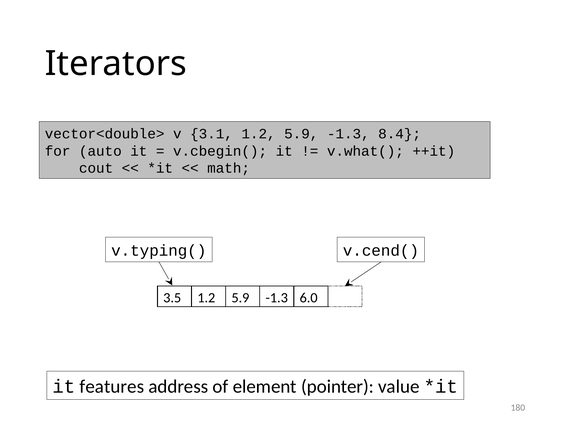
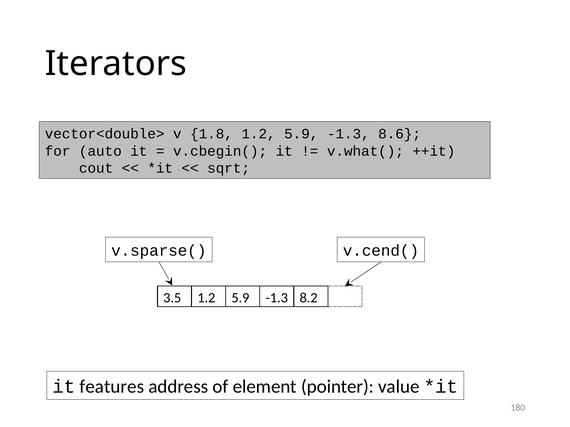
3.1: 3.1 -> 1.8
8.4: 8.4 -> 8.6
math: math -> sqrt
v.typing(: v.typing( -> v.sparse(
6.0: 6.0 -> 8.2
